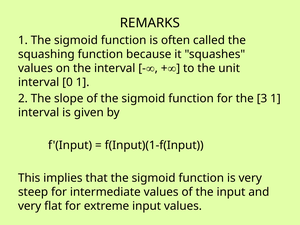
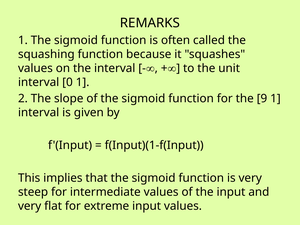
3: 3 -> 9
